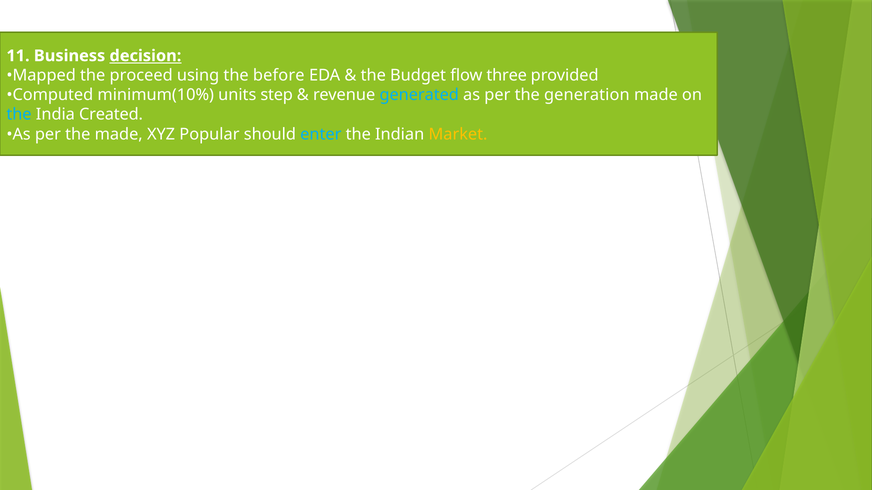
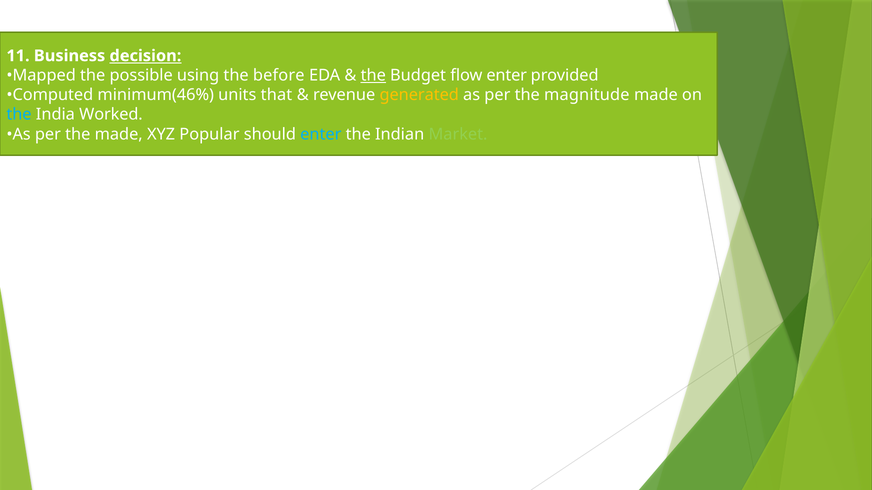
proceed: proceed -> possible
the at (373, 75) underline: none -> present
flow three: three -> enter
minimum(10%: minimum(10% -> minimum(46%
step: step -> that
generated colour: light blue -> yellow
generation: generation -> magnitude
Created: Created -> Worked
Market colour: yellow -> light green
